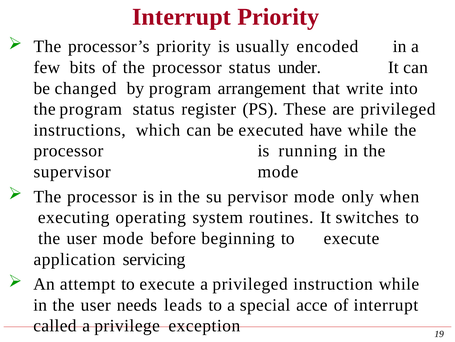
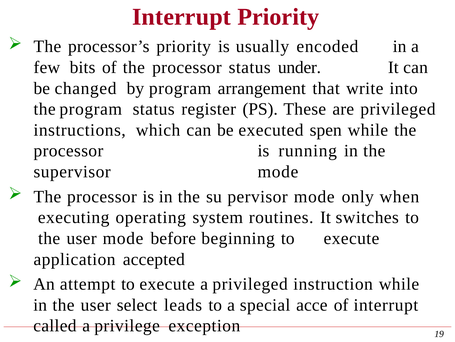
have: have -> spen
servicing: servicing -> accepted
needs: needs -> select
